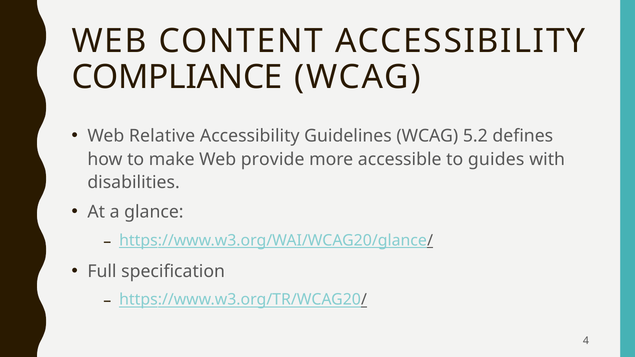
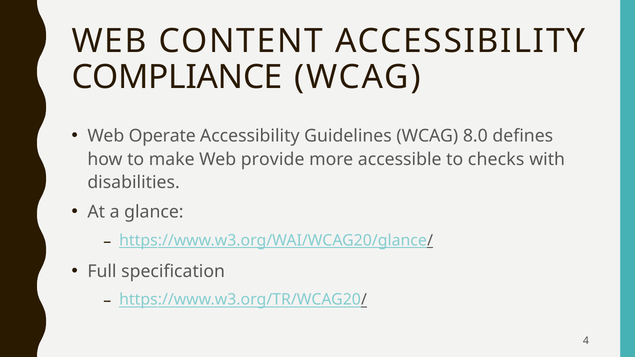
Relative: Relative -> Operate
5.2: 5.2 -> 8.0
guides: guides -> checks
